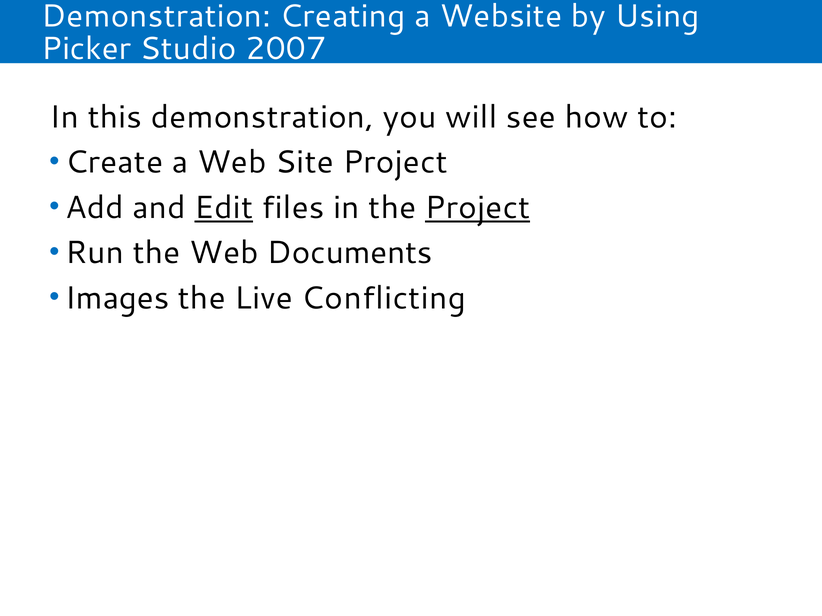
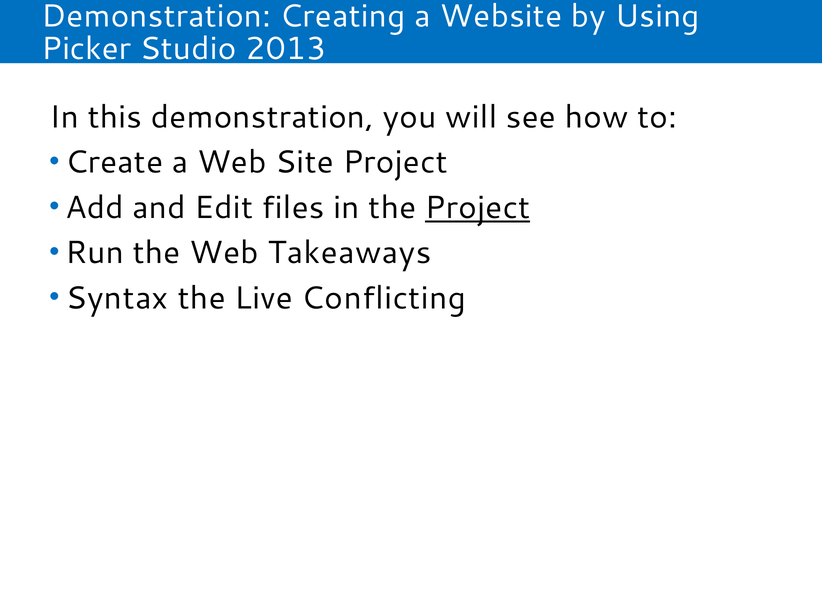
2007: 2007 -> 2013
Edit underline: present -> none
Documents: Documents -> Takeaways
Images: Images -> Syntax
